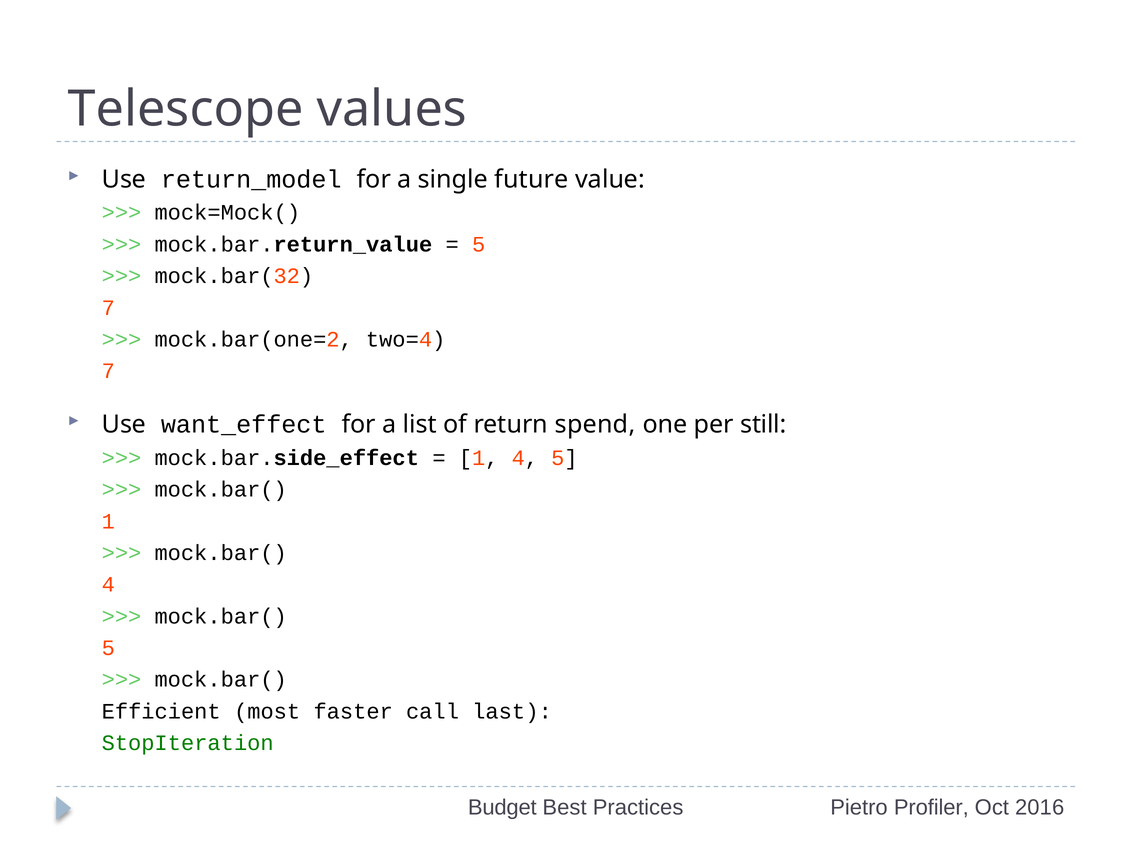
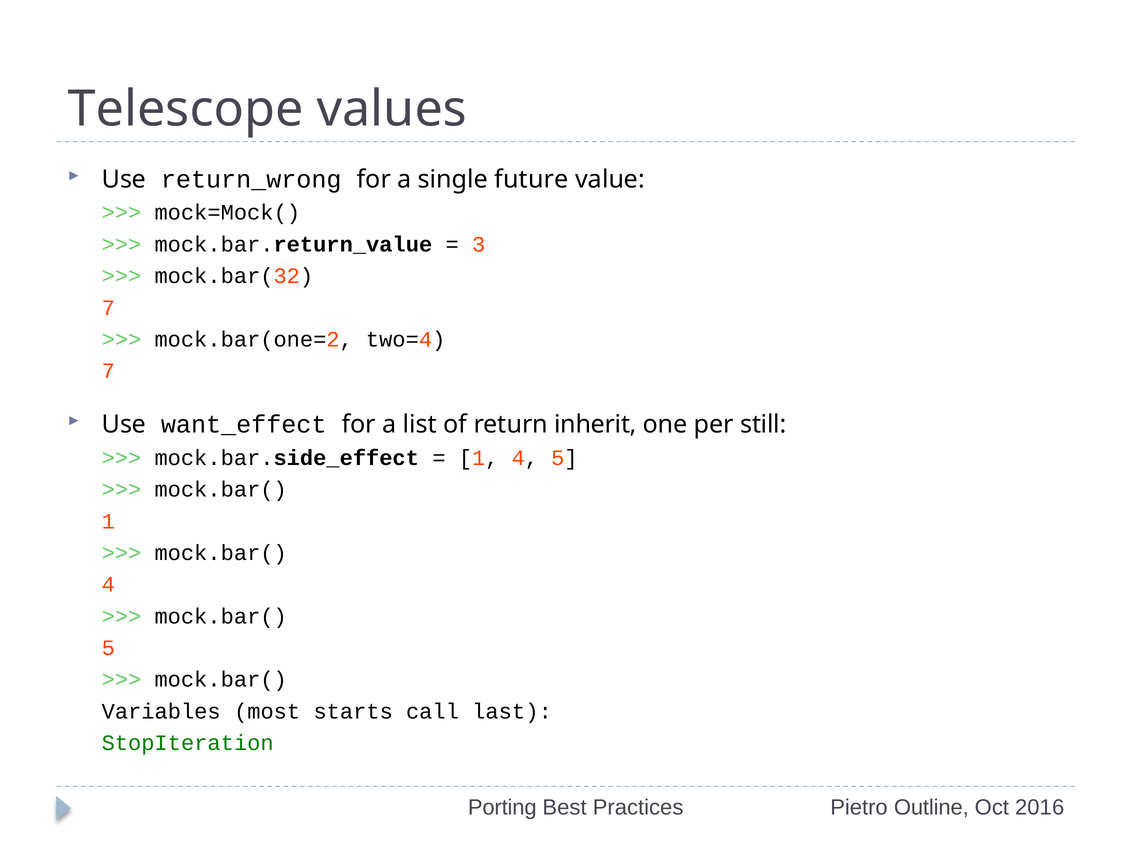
return_model: return_model -> return_wrong
5 at (479, 244): 5 -> 3
spend: spend -> inherit
Efficient: Efficient -> Variables
faster: faster -> starts
Budget: Budget -> Porting
Profiler: Profiler -> Outline
